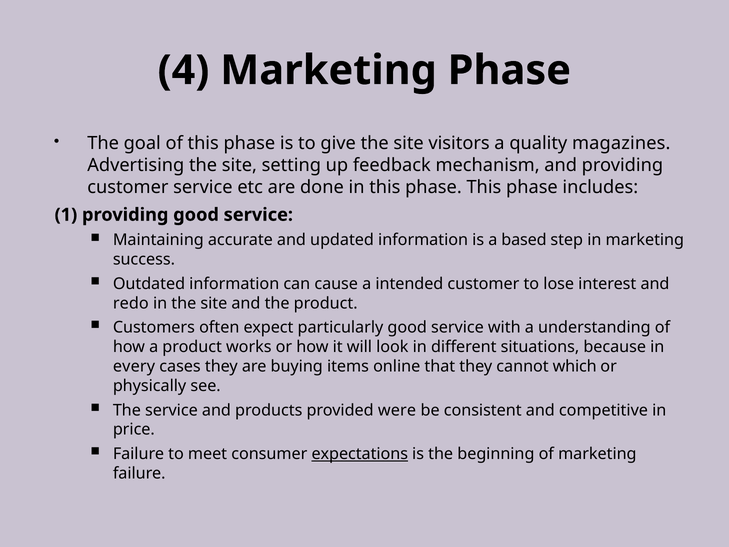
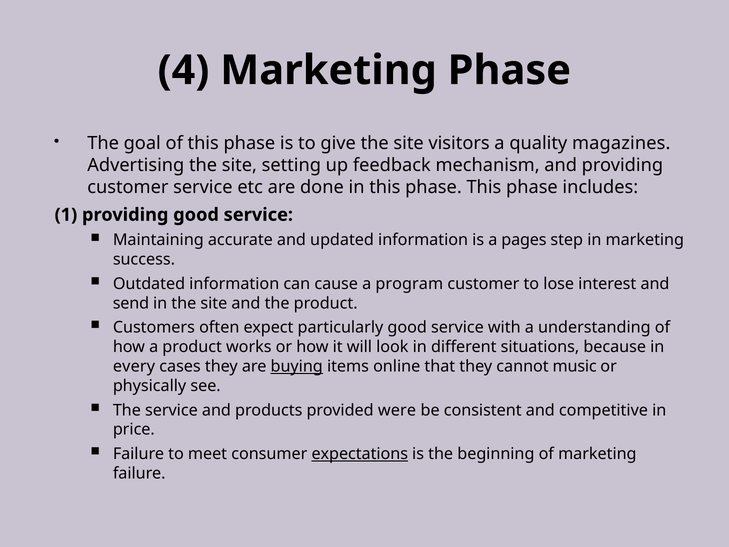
based: based -> pages
intended: intended -> program
redo: redo -> send
buying underline: none -> present
which: which -> music
